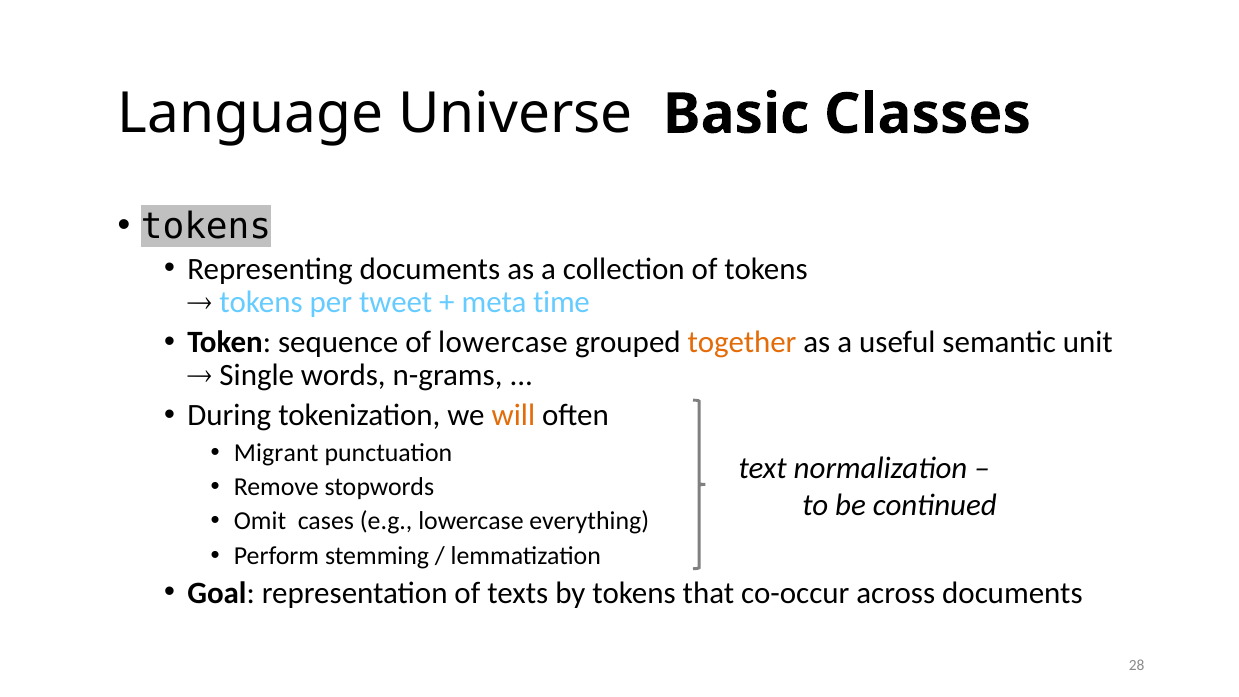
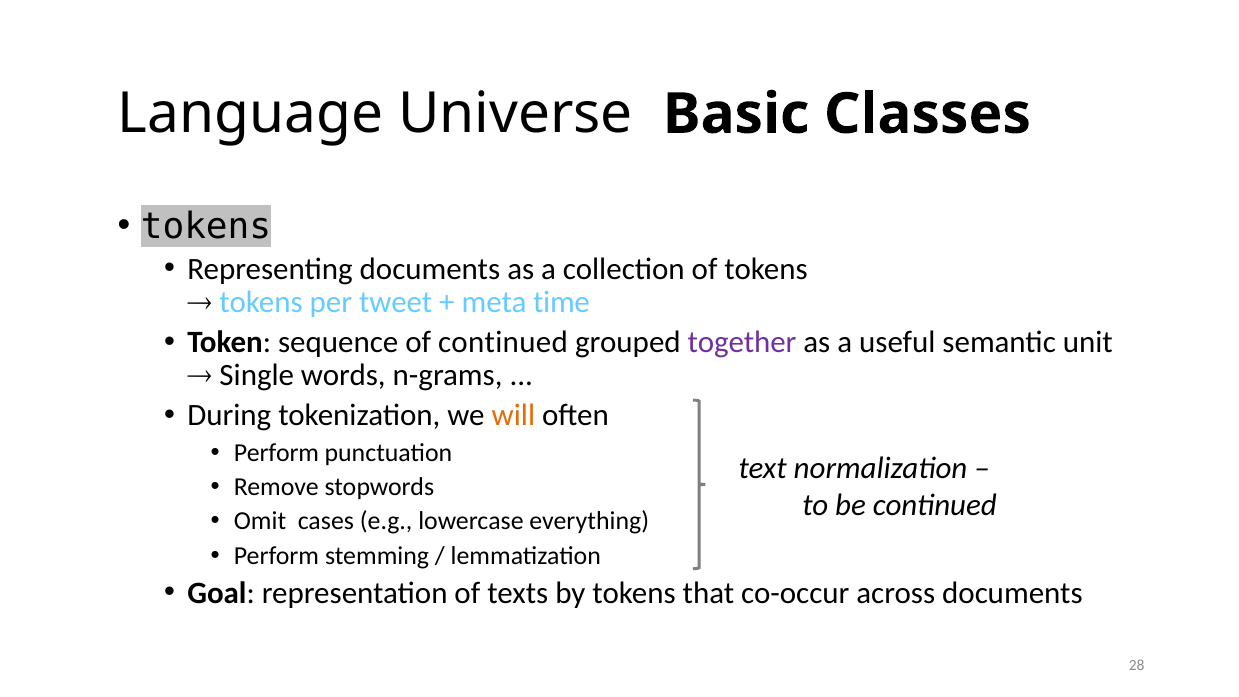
of lowercase: lowercase -> continued
together colour: orange -> purple
Migrant at (276, 453): Migrant -> Perform
